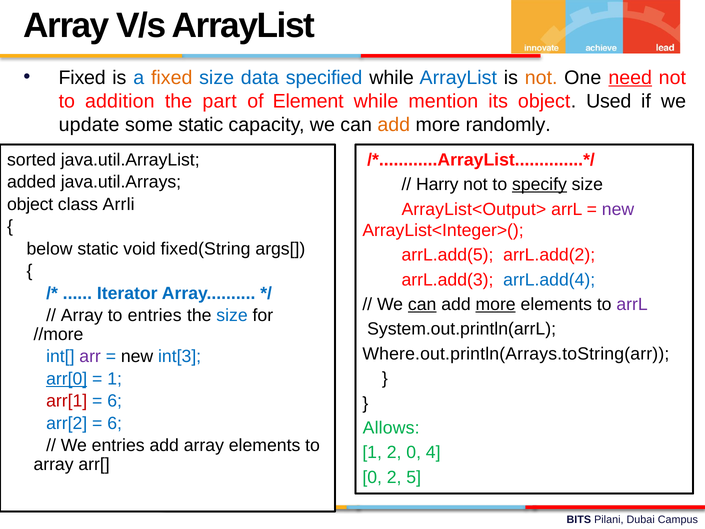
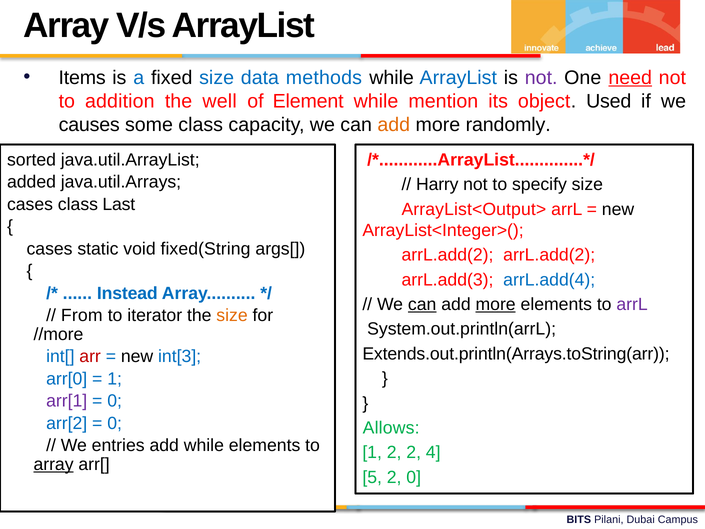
Fixed at (82, 78): Fixed -> Items
fixed at (172, 78) colour: orange -> black
specified: specified -> methods
not at (541, 78) colour: orange -> purple
part: part -> well
update: update -> causes
some static: static -> class
specify underline: present -> none
object at (30, 204): object -> cases
Arrli: Arrli -> Last
new at (618, 209) colour: purple -> black
below at (50, 249): below -> cases
arrL.add(5 at (448, 255): arrL.add(5 -> arrL.add(2
Iterator: Iterator -> Instead
Array at (82, 315): Array -> From
to entries: entries -> iterator
size at (232, 315) colour: blue -> orange
Where.out.println(Arrays.toString(arr: Where.out.println(Arrays.toString(arr -> Extends.out.println(Arrays.toString(arr
arr colour: purple -> red
arr[0 underline: present -> none
arr[1 colour: red -> purple
6 at (115, 401): 6 -> 0
6 at (115, 423): 6 -> 0
add array: array -> while
2 0: 0 -> 2
array at (54, 464) underline: none -> present
0 at (372, 477): 0 -> 5
2 5: 5 -> 0
